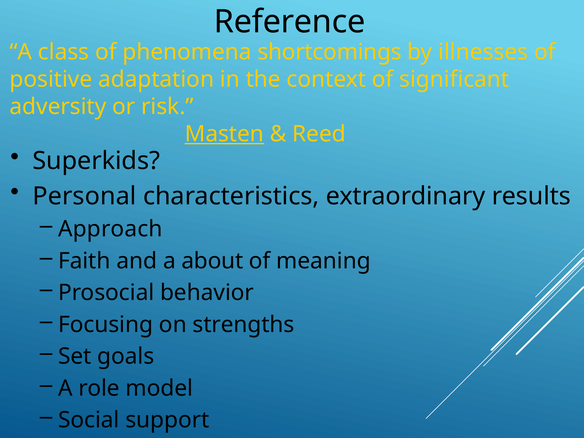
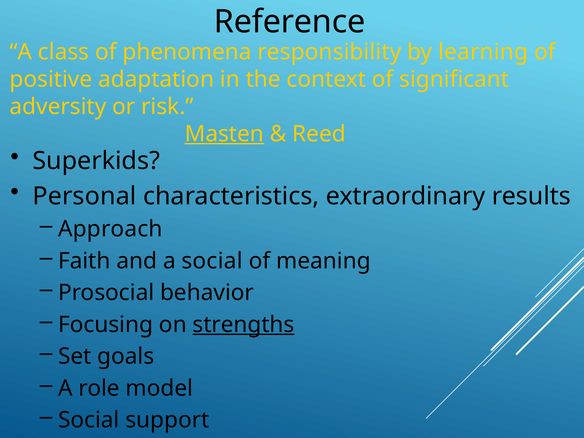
shortcomings: shortcomings -> responsibility
illnesses: illnesses -> learning
a about: about -> social
strengths underline: none -> present
